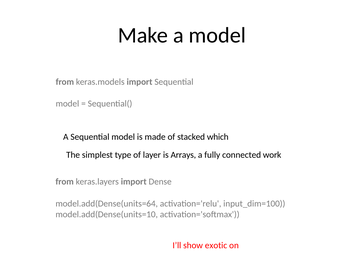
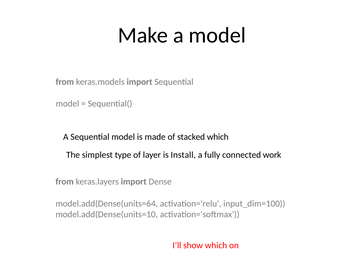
Arrays: Arrays -> Install
show exotic: exotic -> which
